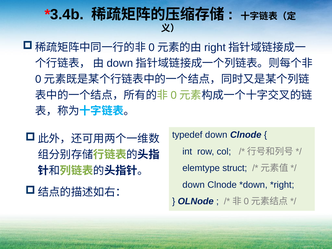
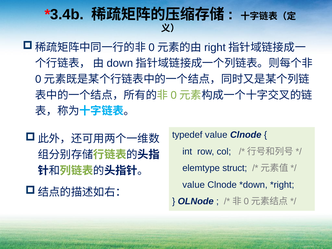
typedef down: down -> value
down at (194, 185): down -> value
